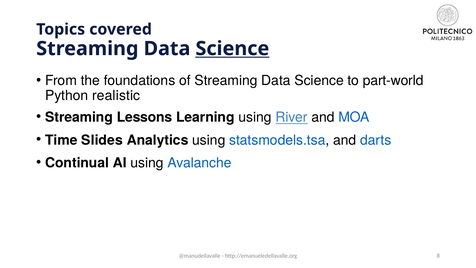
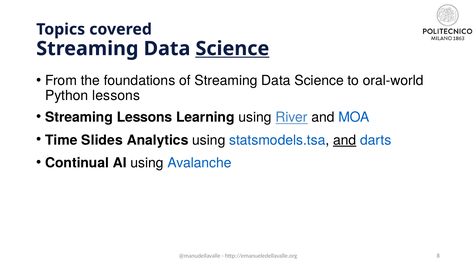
part-world: part-world -> oral-world
Python realistic: realistic -> lessons
and at (345, 140) underline: none -> present
